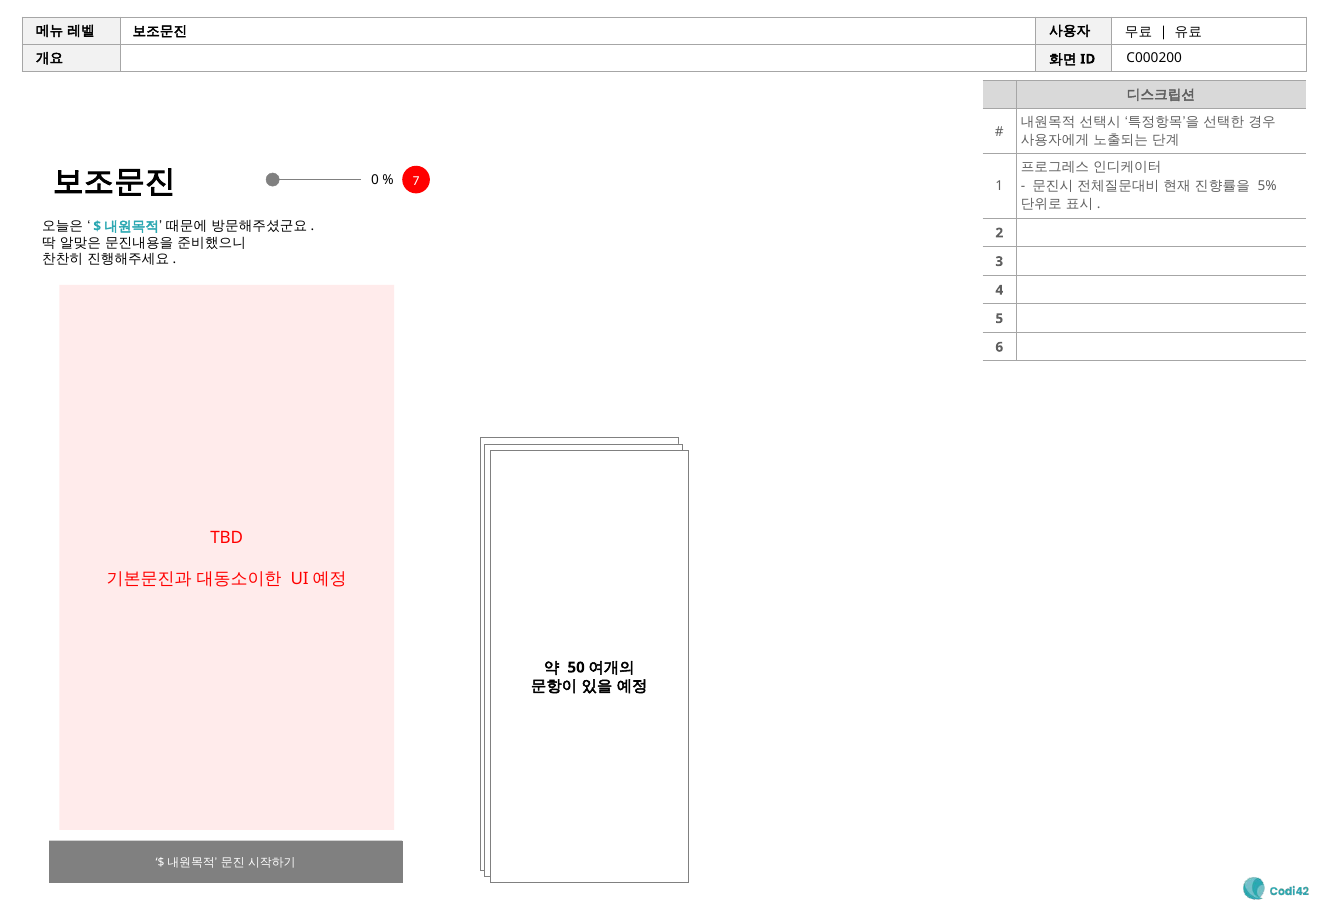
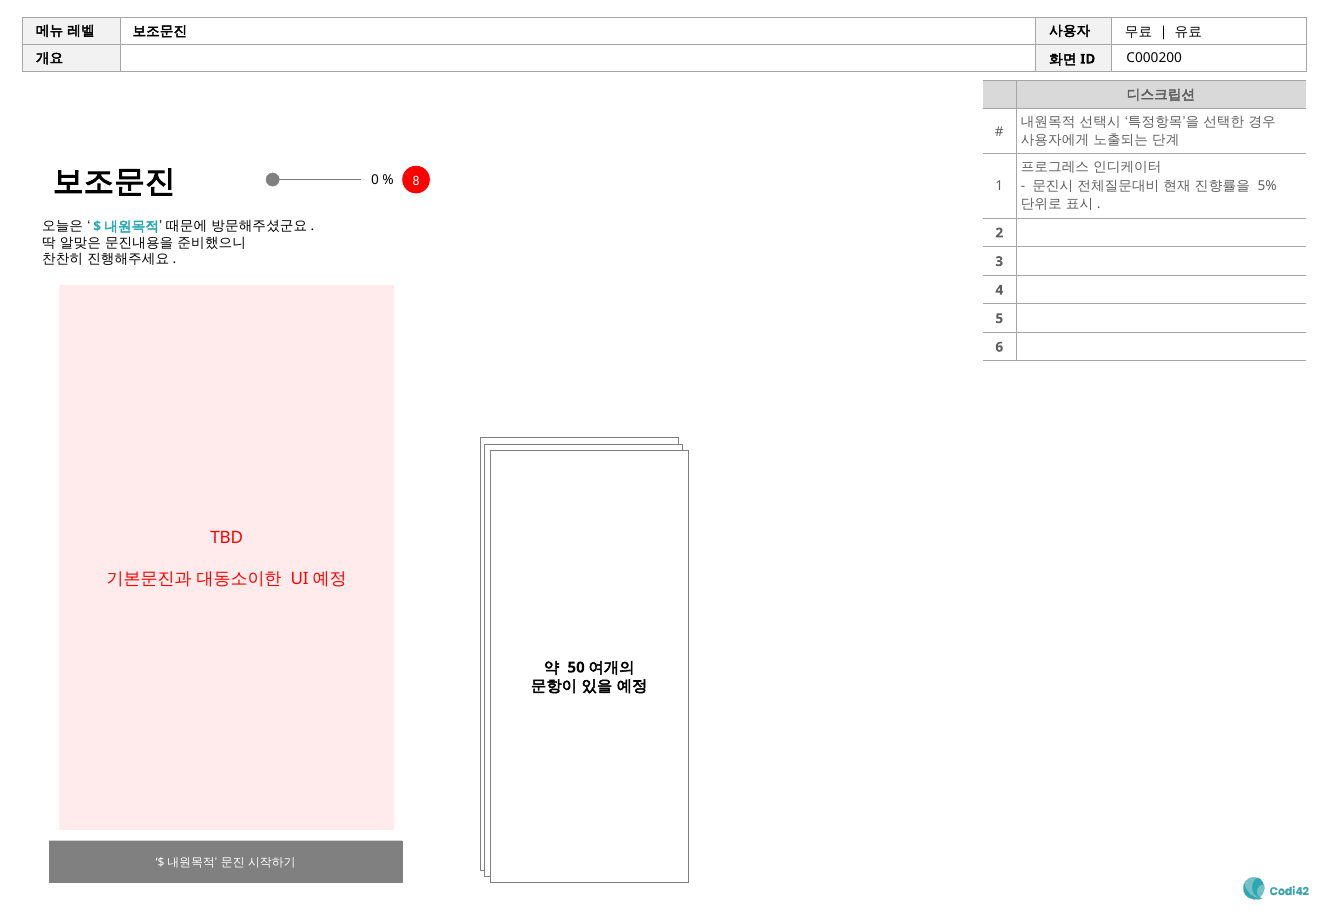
7: 7 -> 8
